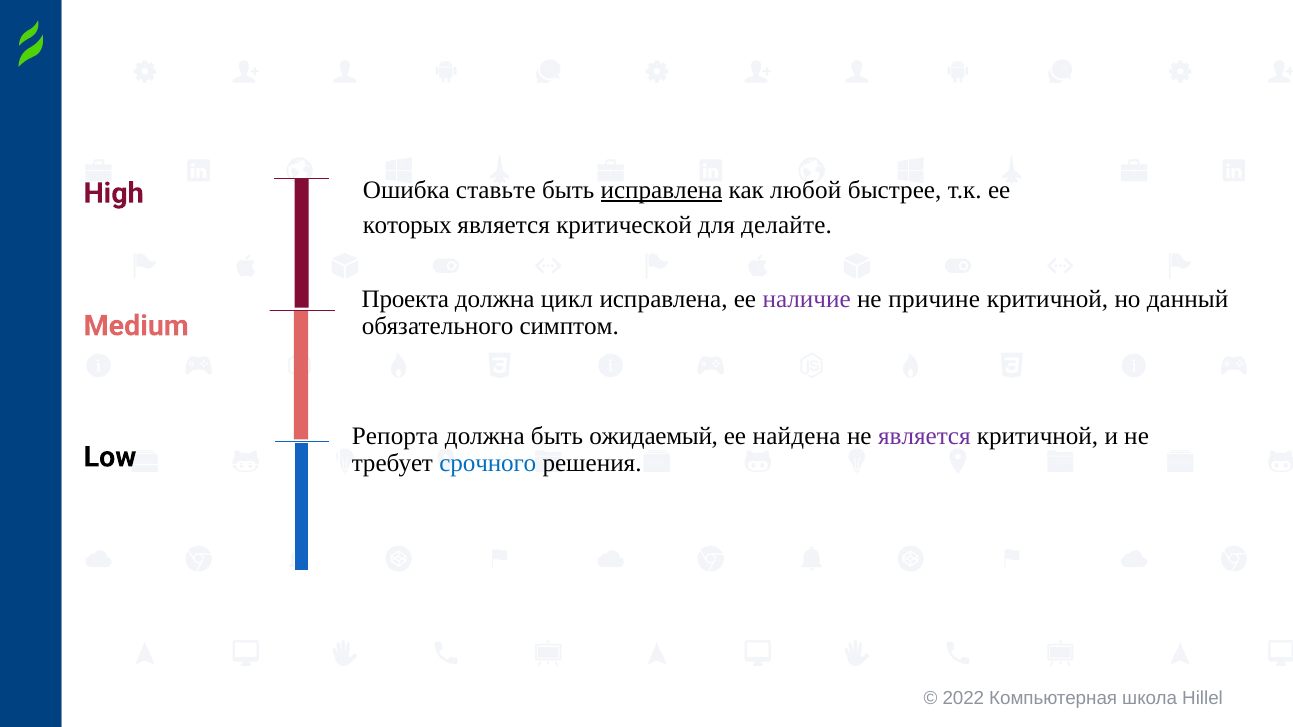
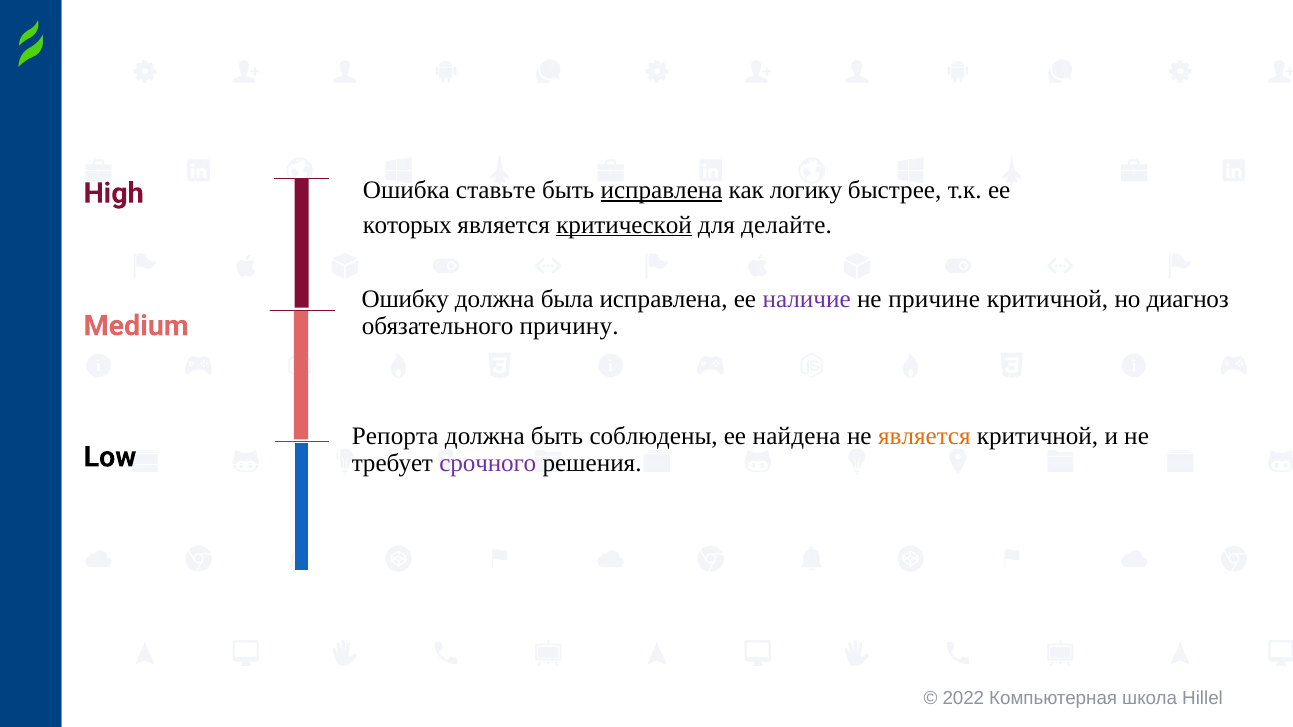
любой: любой -> логику
критической underline: none -> present
Проекта: Проекта -> Ошибку
цикл: цикл -> была
данный: данный -> диагноз
симптом: симптом -> причину
ожидаемый: ожидаемый -> соблюдены
является at (924, 436) colour: purple -> orange
срочного colour: blue -> purple
